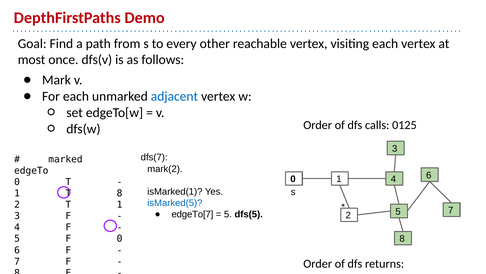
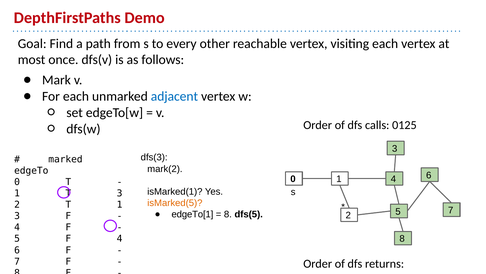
dfs(7: dfs(7 -> dfs(3
T 8: 8 -> 3
isMarked(5 colour: blue -> orange
edgeTo[7: edgeTo[7 -> edgeTo[1
5 at (228, 214): 5 -> 8
F 0: 0 -> 4
